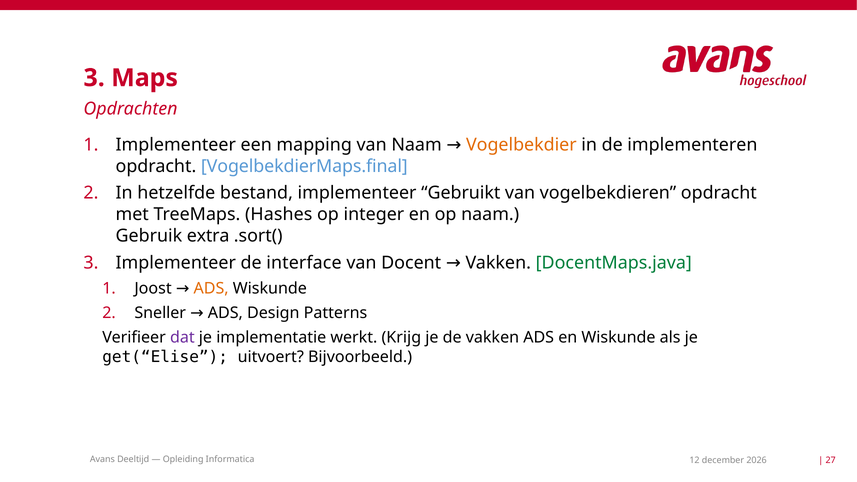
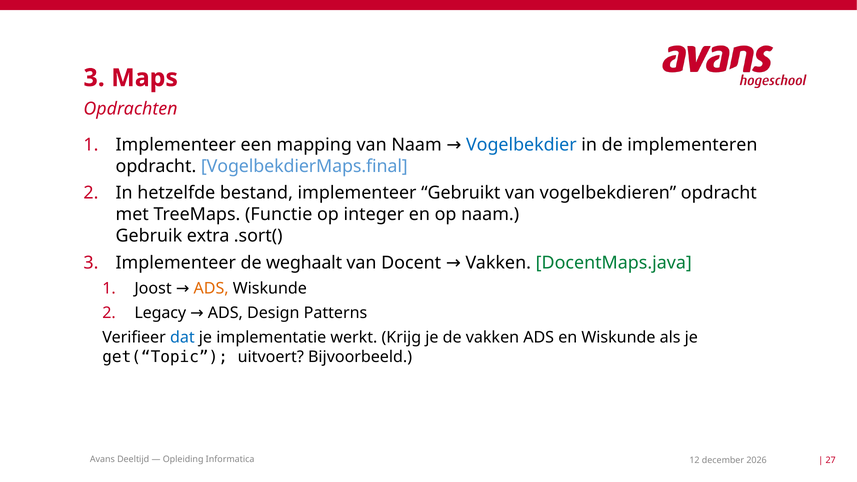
Vogelbekdier colour: orange -> blue
Hashes: Hashes -> Functie
interface: interface -> weghaalt
Sneller: Sneller -> Legacy
dat colour: purple -> blue
get(“Elise: get(“Elise -> get(“Topic
